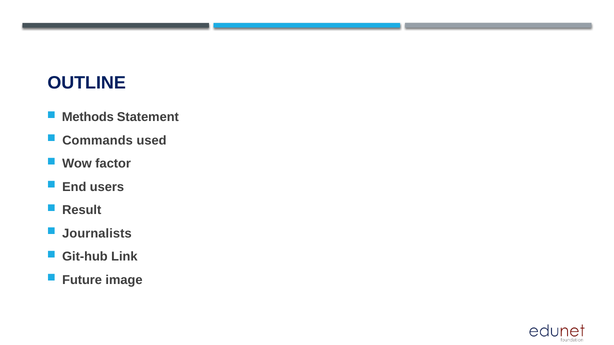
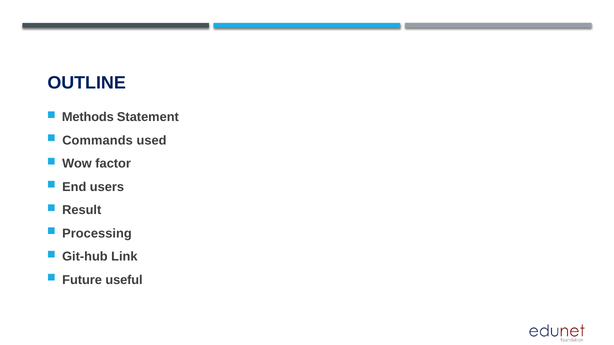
Journalists: Journalists -> Processing
image: image -> useful
